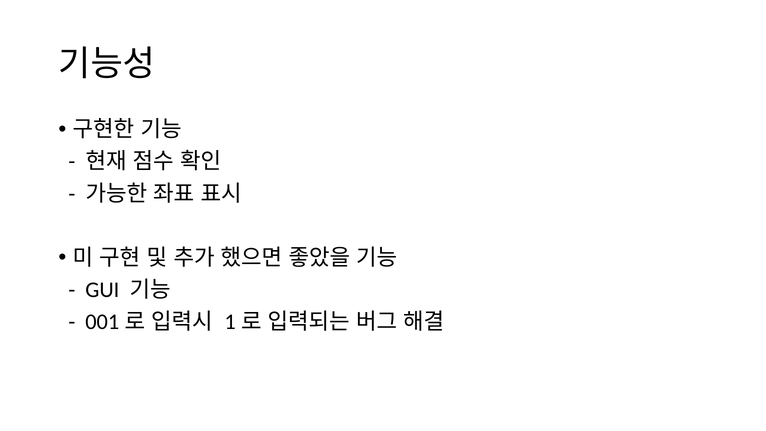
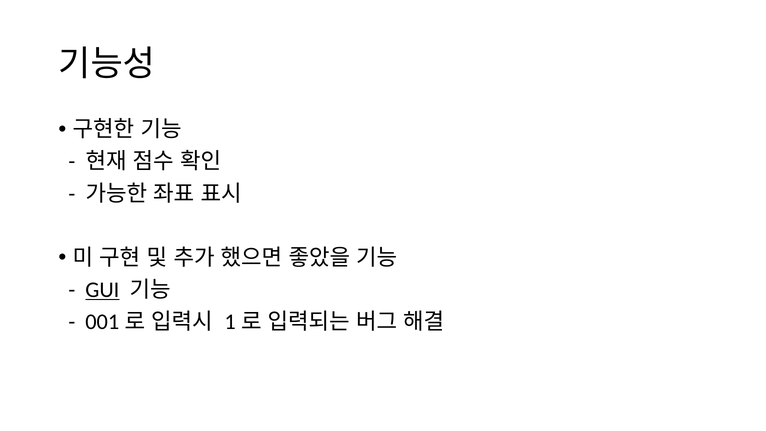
GUI underline: none -> present
